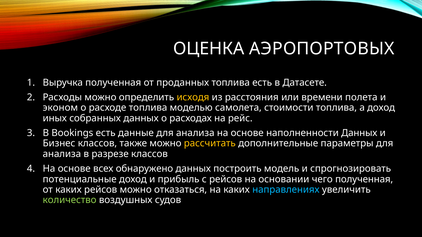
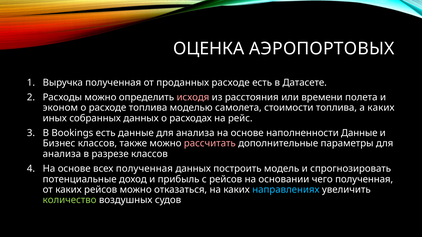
проданных топлива: топлива -> расходе
исходя colour: yellow -> pink
а доход: доход -> каких
наполненности Данных: Данных -> Данные
рассчитать colour: yellow -> pink
всех обнаружено: обнаружено -> полученная
